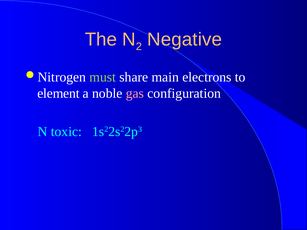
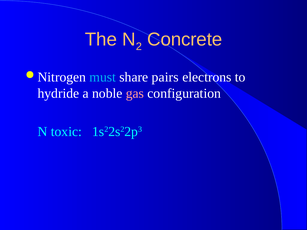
Negative: Negative -> Concrete
must colour: light green -> light blue
main: main -> pairs
element: element -> hydride
